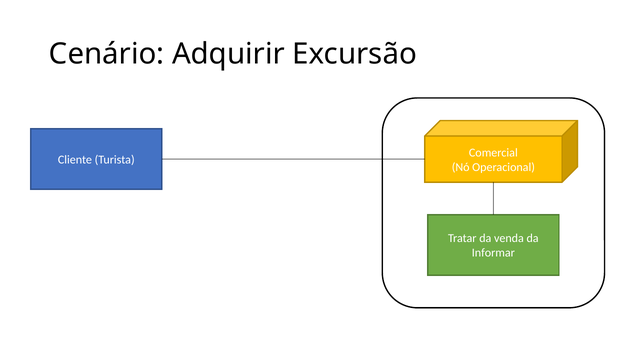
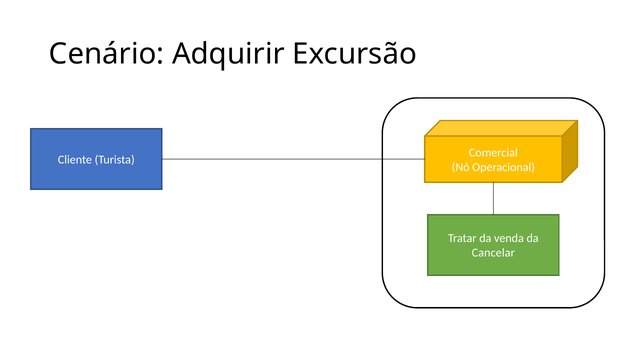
Informar: Informar -> Cancelar
